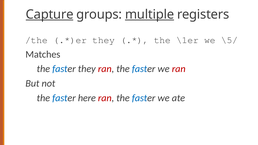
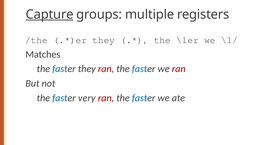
multiple underline: present -> none
\5/: \5/ -> \1/
here: here -> very
